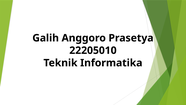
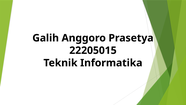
22205010: 22205010 -> 22205015
